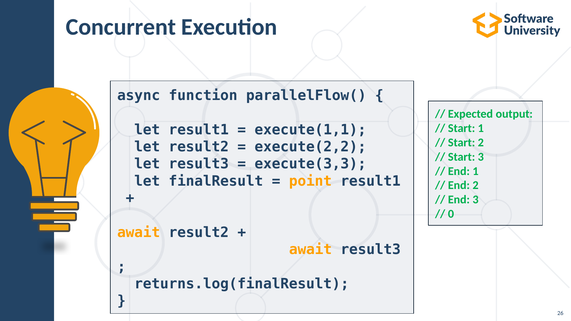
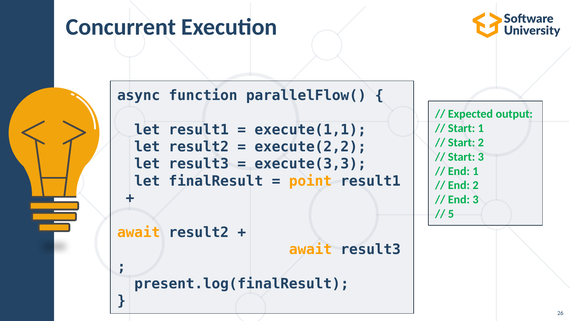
0: 0 -> 5
returns.log(finalResult: returns.log(finalResult -> present.log(finalResult
